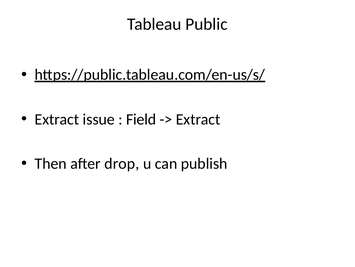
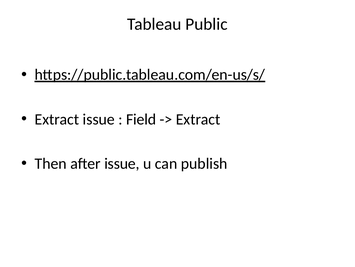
after drop: drop -> issue
